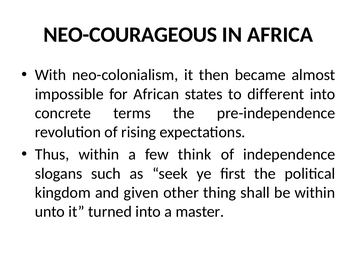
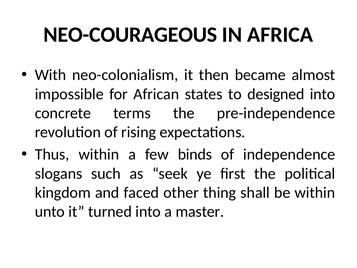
different: different -> designed
think: think -> binds
given: given -> faced
